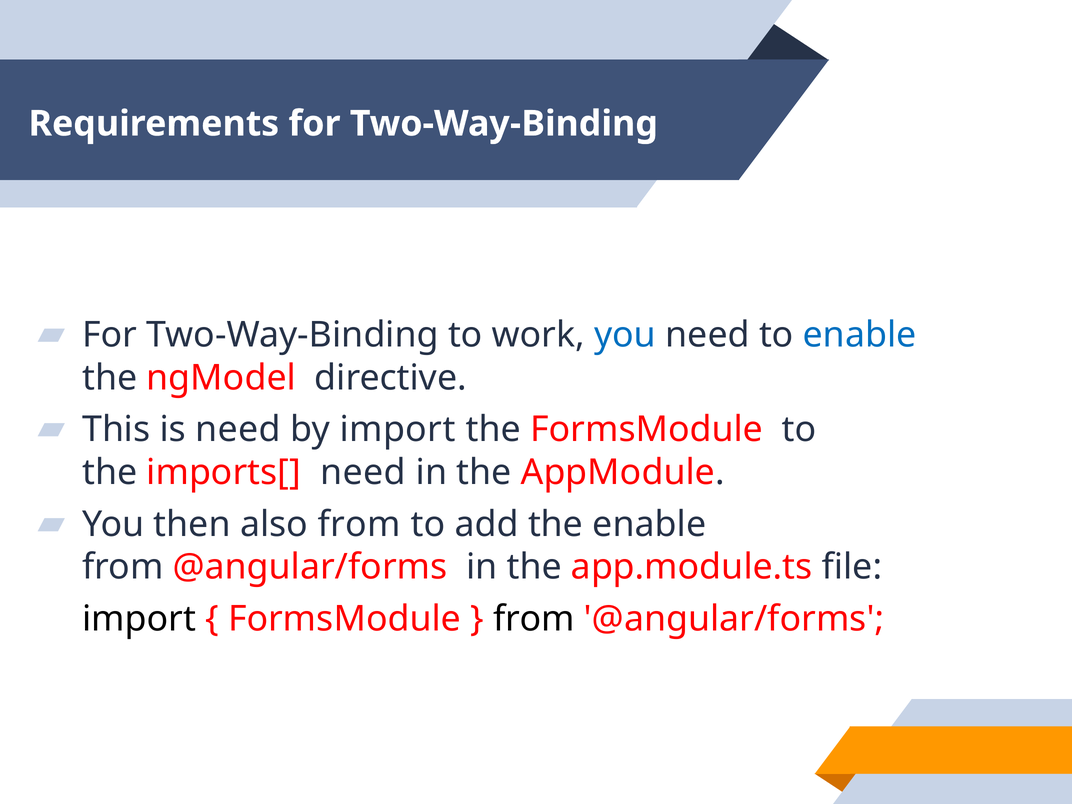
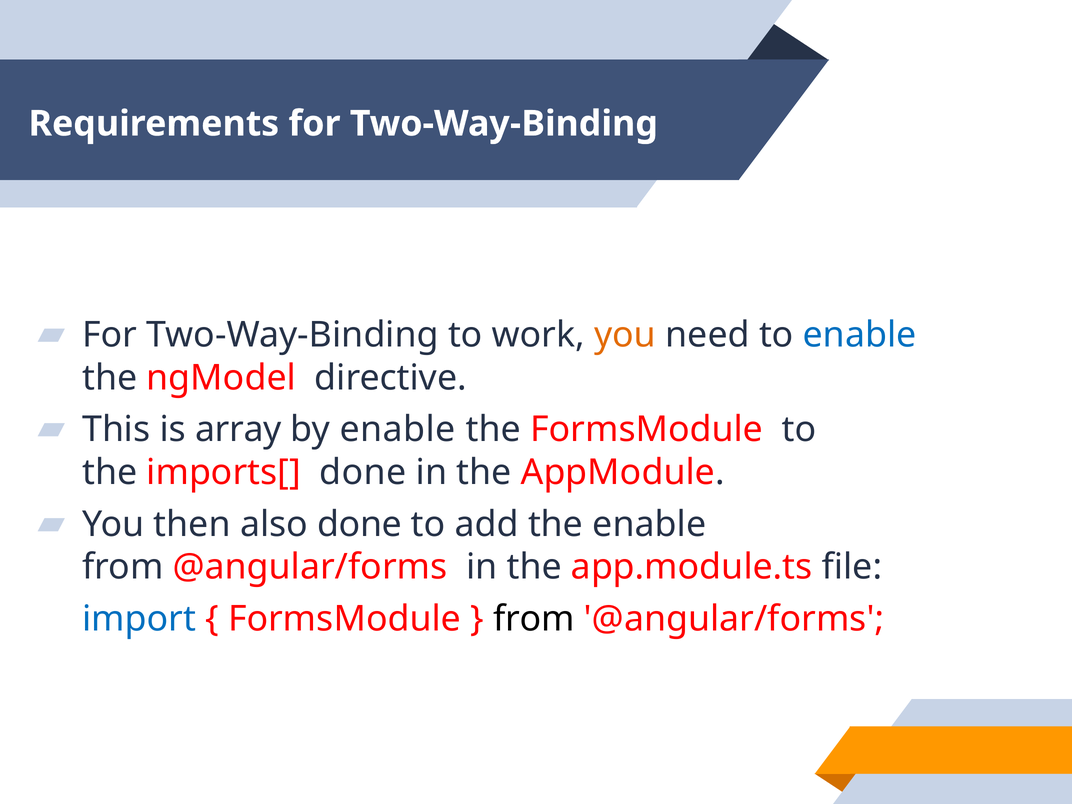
you at (625, 335) colour: blue -> orange
is need: need -> array
by import: import -> enable
imports[ need: need -> done
also from: from -> done
import at (139, 619) colour: black -> blue
